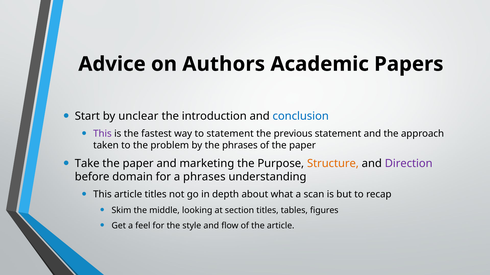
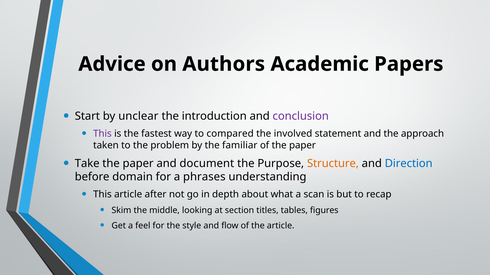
conclusion colour: blue -> purple
to statement: statement -> compared
previous: previous -> involved
the phrases: phrases -> familiar
marketing: marketing -> document
Direction colour: purple -> blue
article titles: titles -> after
